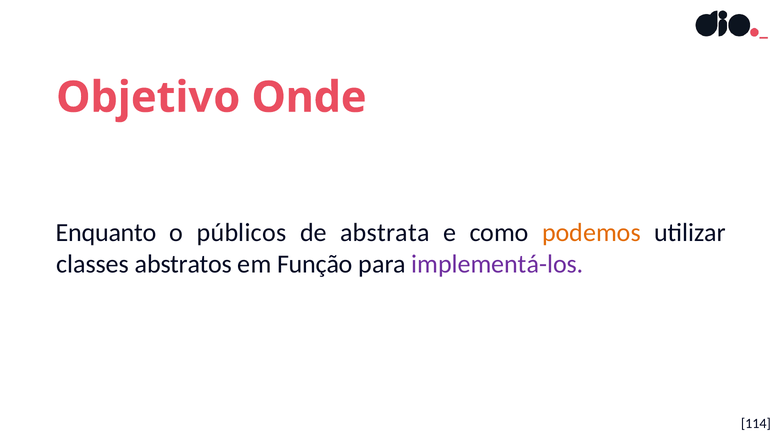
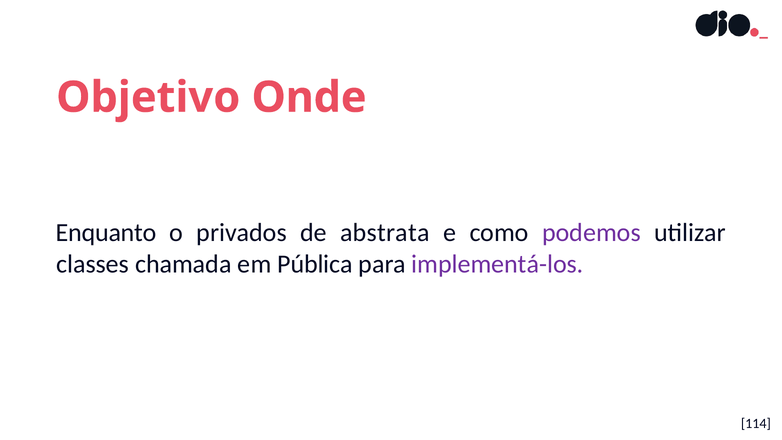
públicos: públicos -> privados
podemos colour: orange -> purple
abstratos: abstratos -> chamada
Função: Função -> Pública
